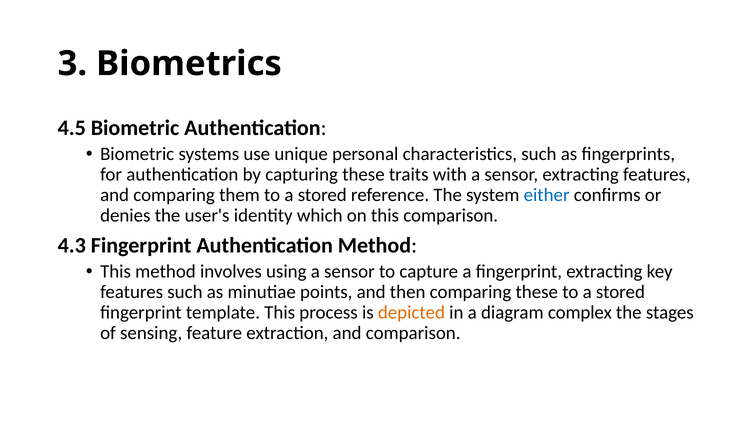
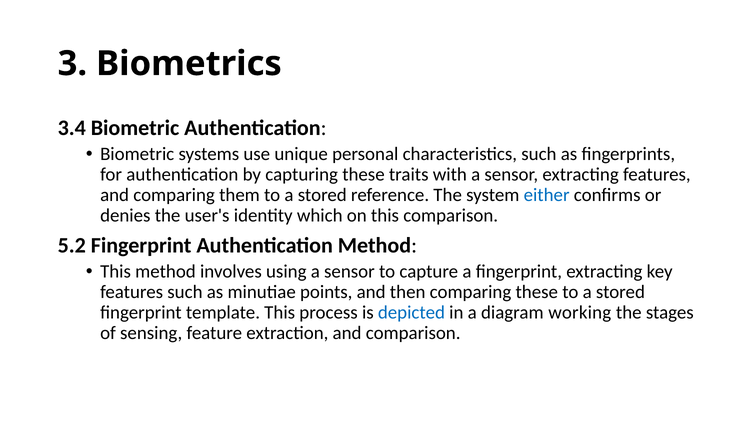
4.5: 4.5 -> 3.4
4.3: 4.3 -> 5.2
depicted colour: orange -> blue
complex: complex -> working
